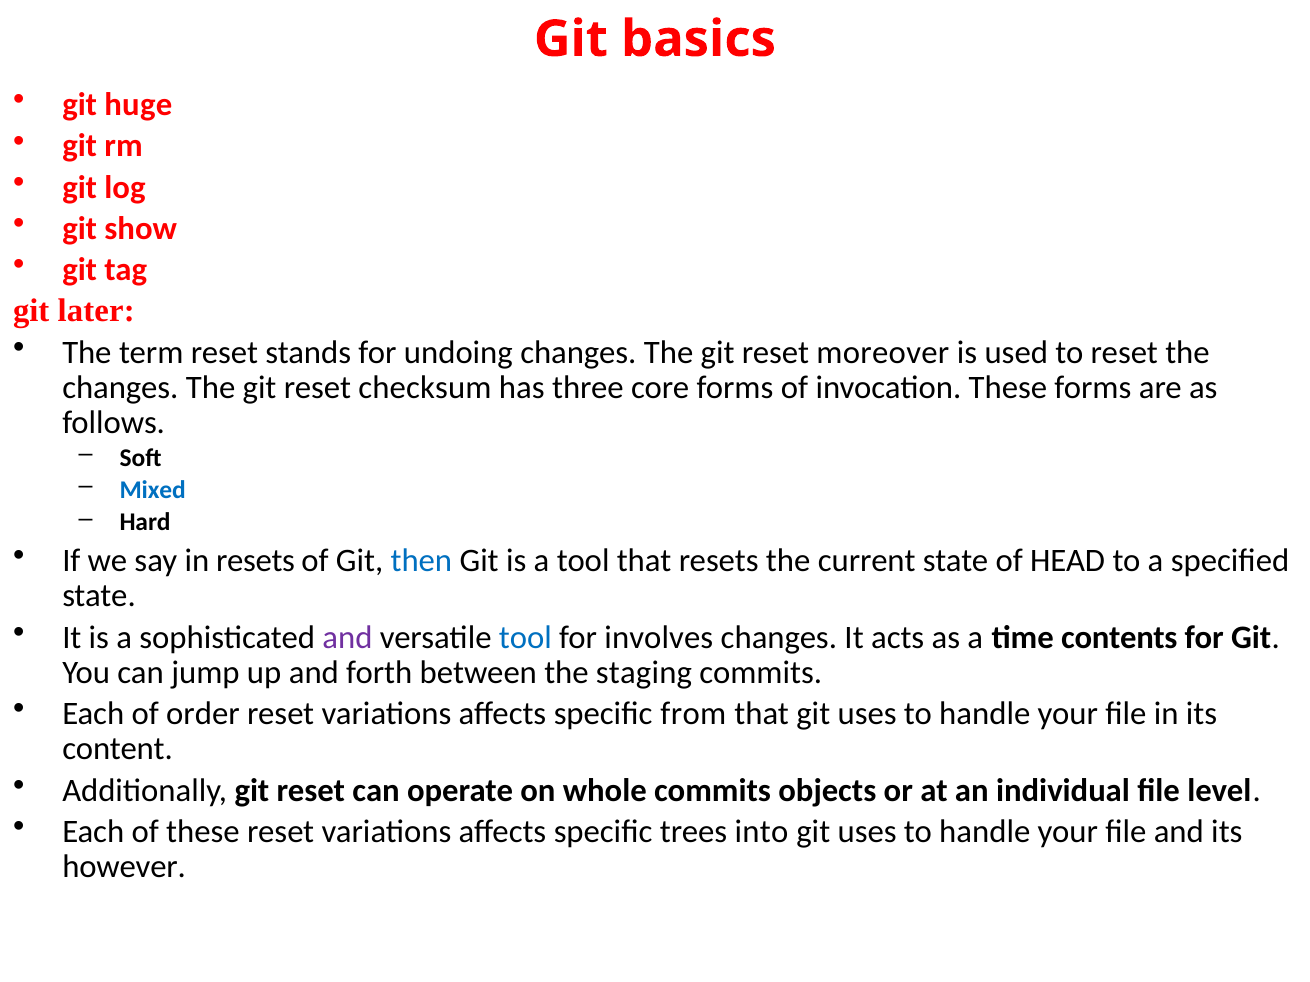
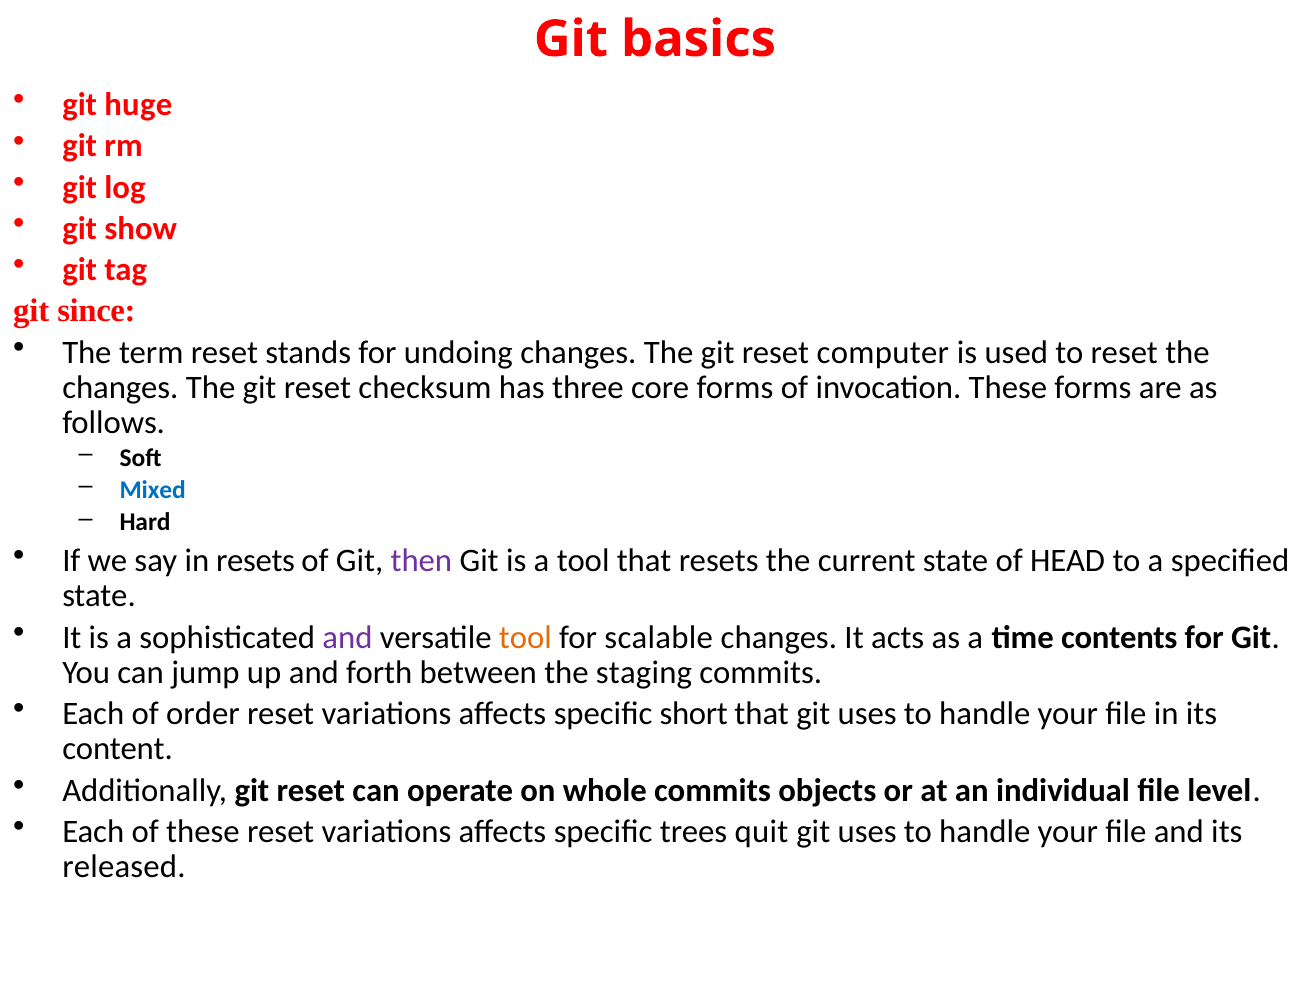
later: later -> since
moreover: moreover -> computer
then colour: blue -> purple
tool at (525, 638) colour: blue -> orange
involves: involves -> scalable
from: from -> short
into: into -> quit
however: however -> released
